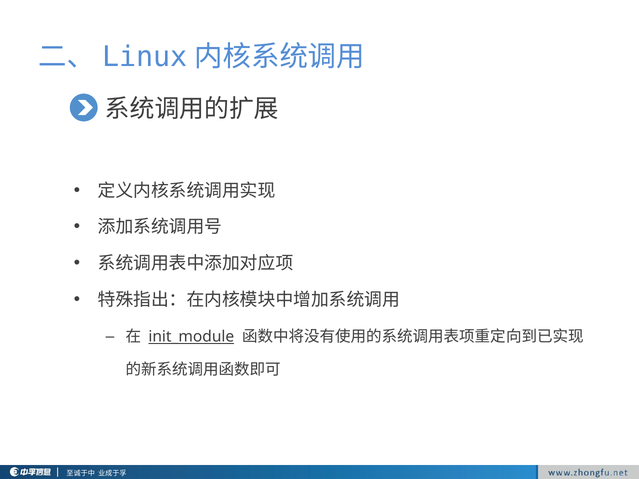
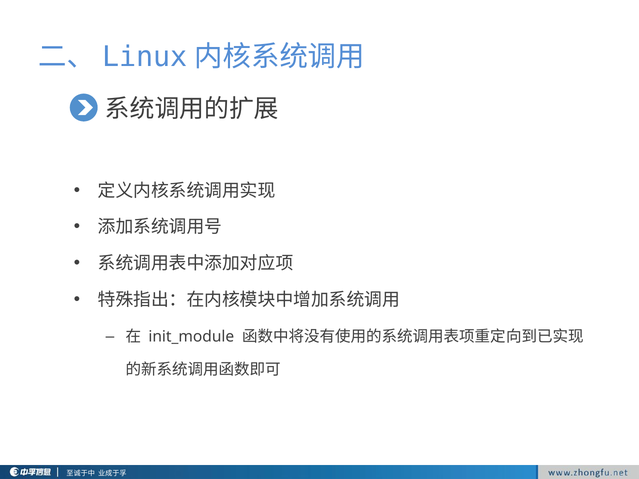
init_module underline: present -> none
